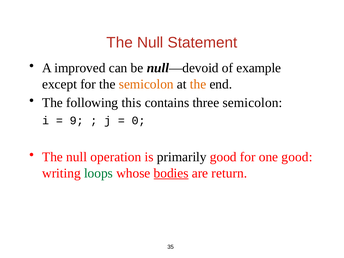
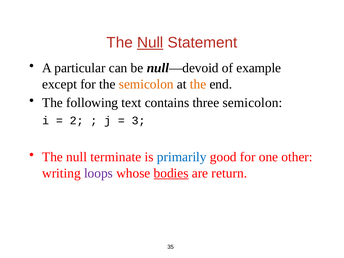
Null at (150, 43) underline: none -> present
improved: improved -> particular
this: this -> text
9: 9 -> 2
0: 0 -> 3
operation: operation -> terminate
primarily colour: black -> blue
one good: good -> other
loops colour: green -> purple
